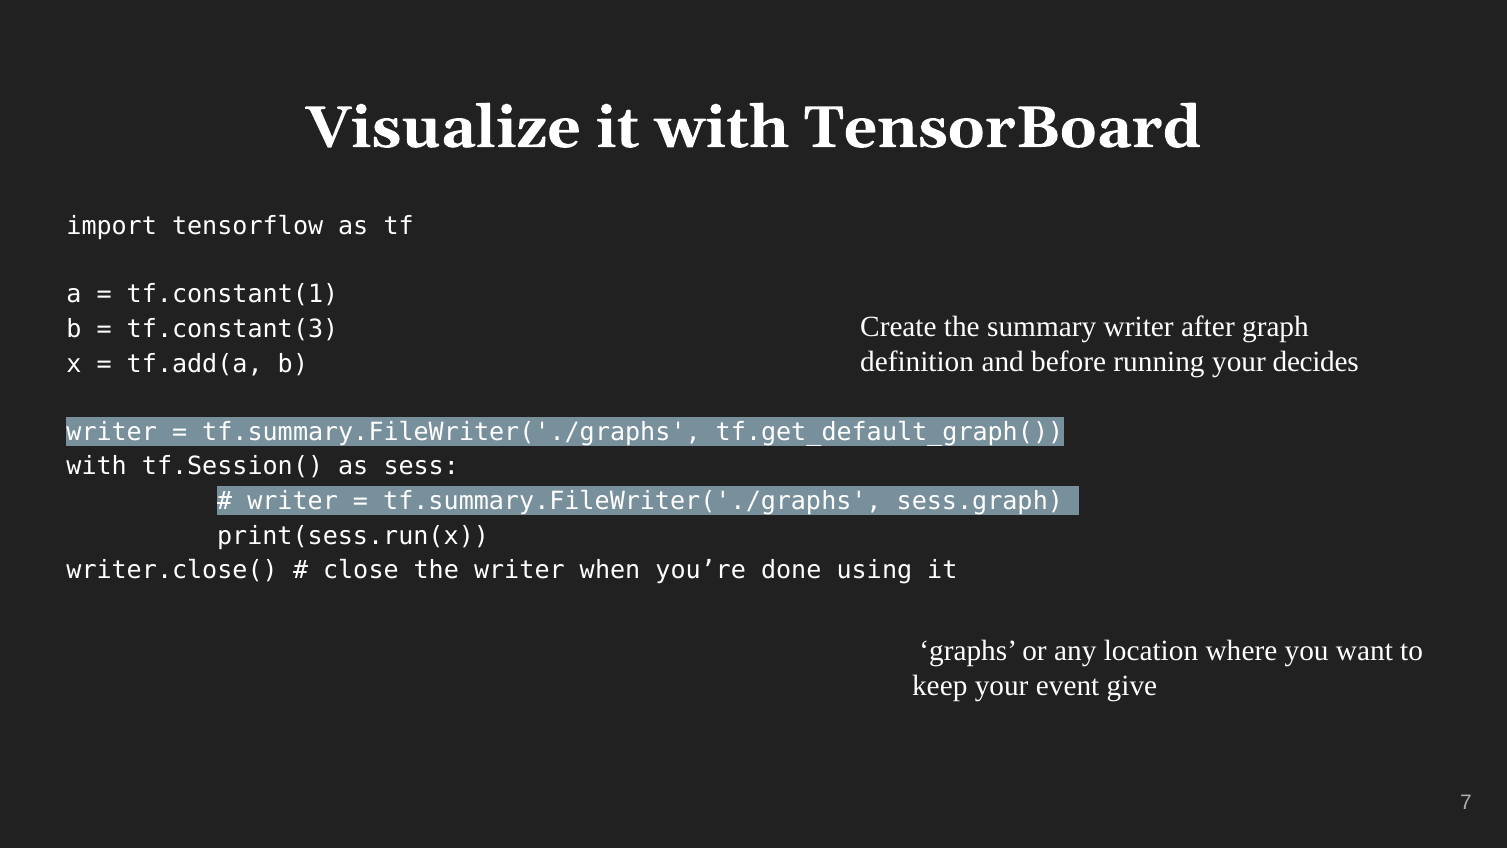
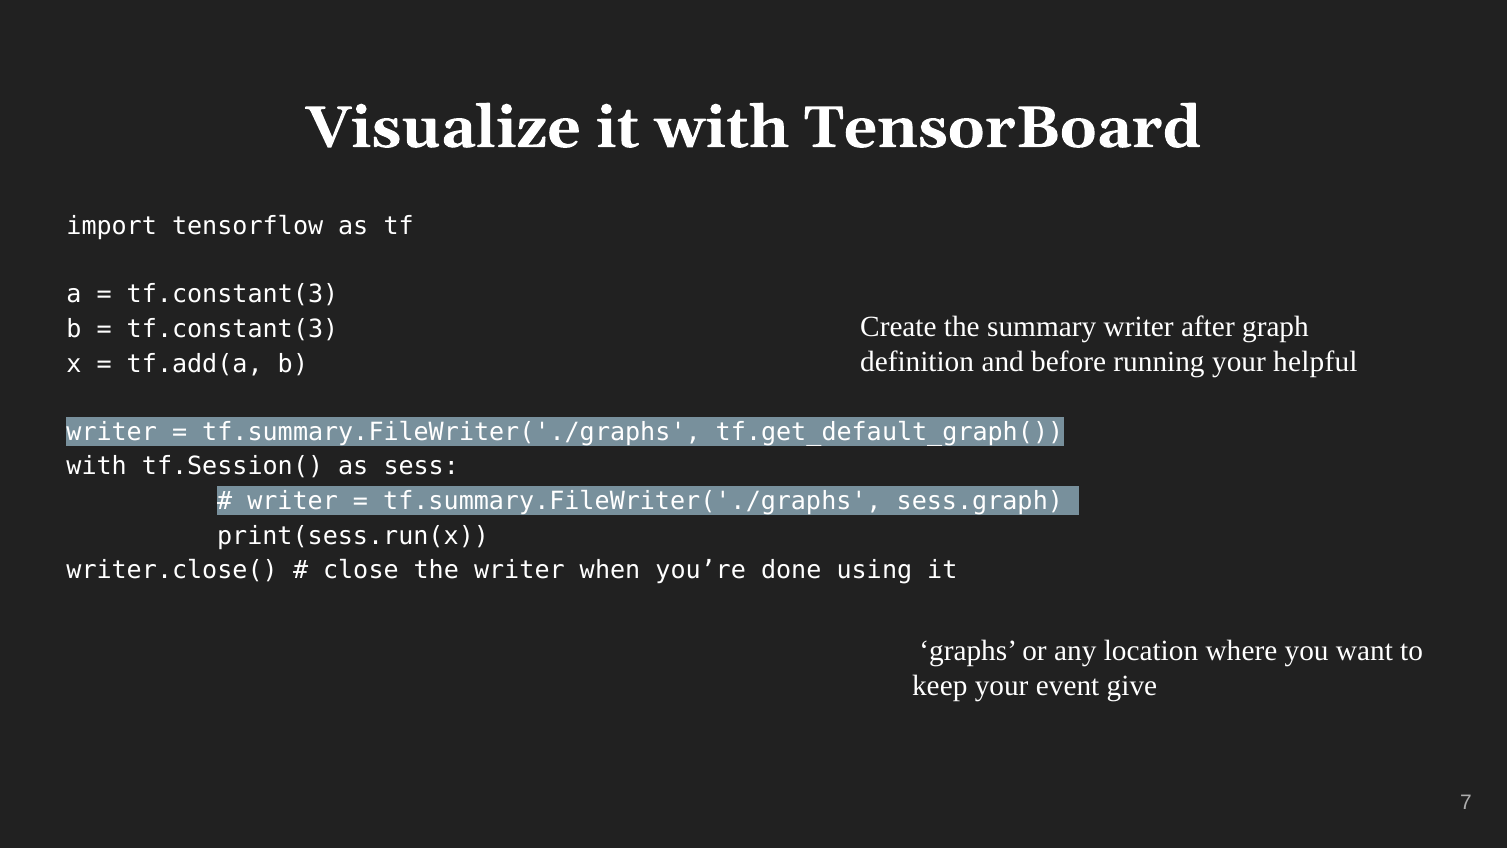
tf.constant(1 at (232, 294): tf.constant(1 -> tf.constant(3
decides: decides -> helpful
